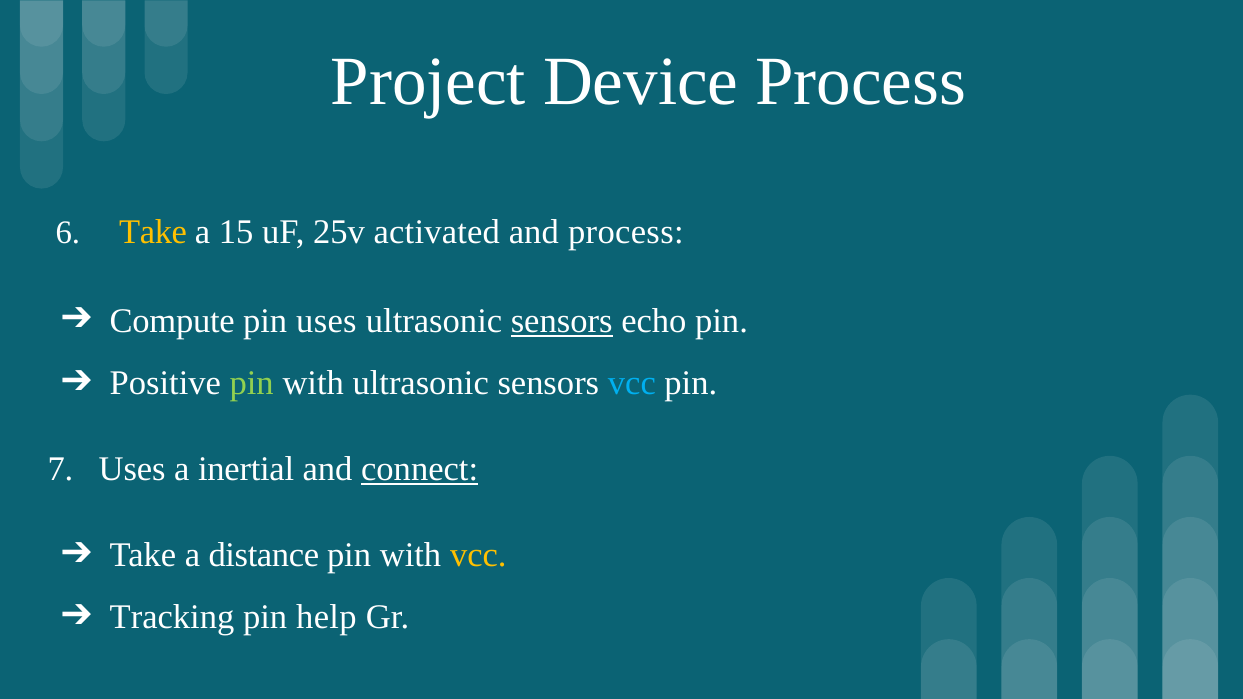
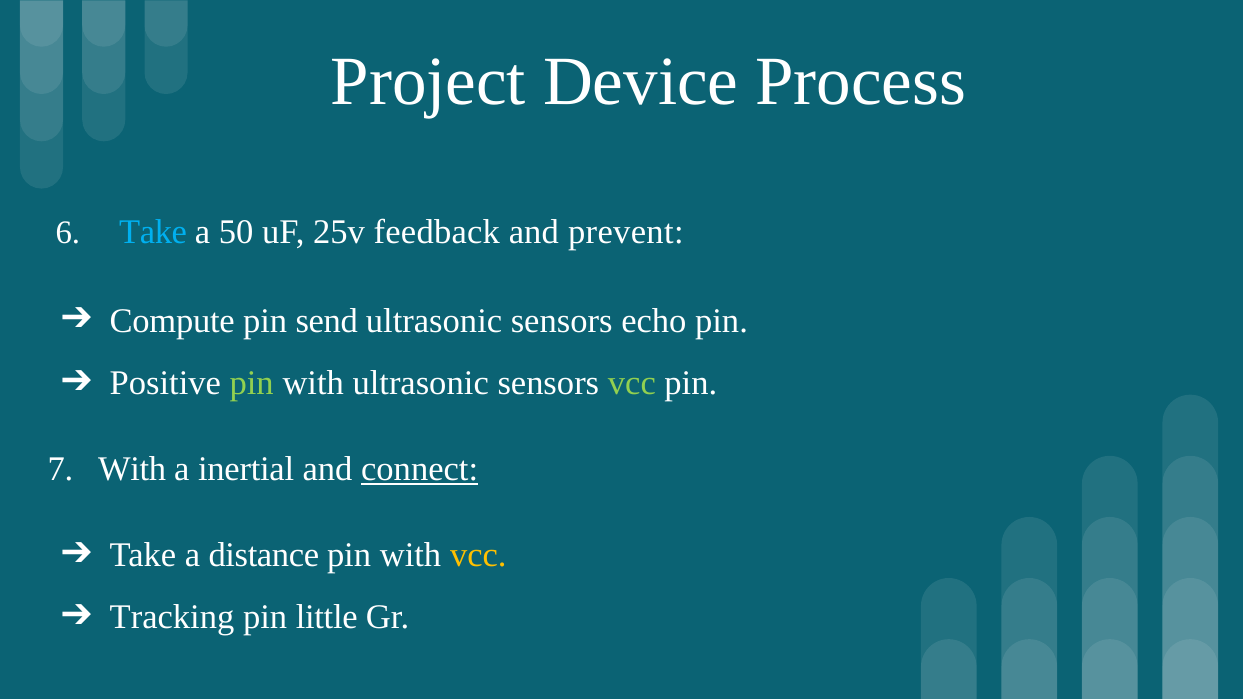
Take at (153, 232) colour: yellow -> light blue
15: 15 -> 50
activated: activated -> feedback
and process: process -> prevent
pin uses: uses -> send
sensors at (562, 321) underline: present -> none
vcc at (632, 383) colour: light blue -> light green
7 Uses: Uses -> With
help: help -> little
